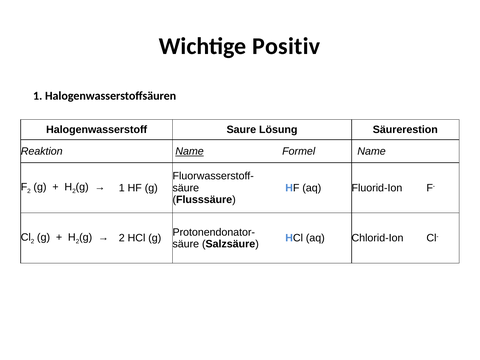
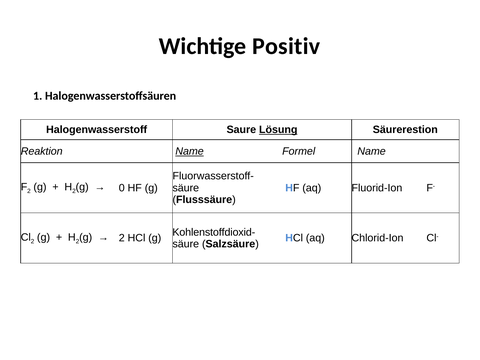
Lösung underline: none -> present
1 at (122, 188): 1 -> 0
Protonendonator-: Protonendonator- -> Kohlenstoffdioxid-
